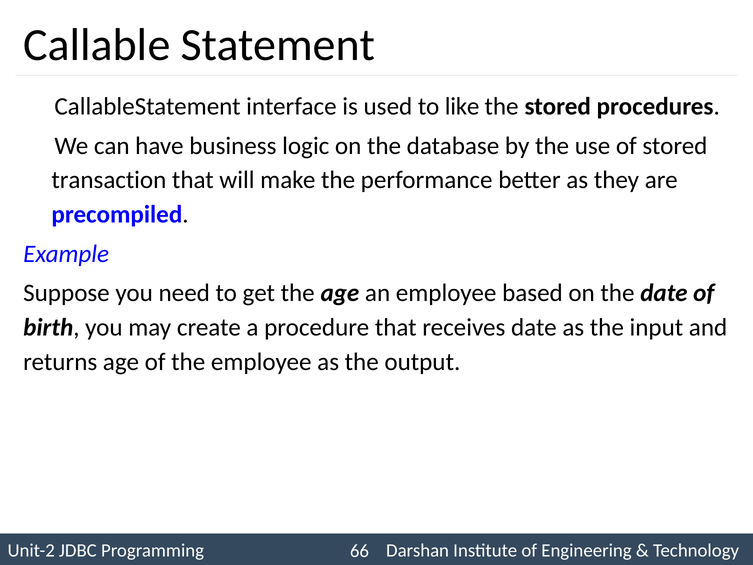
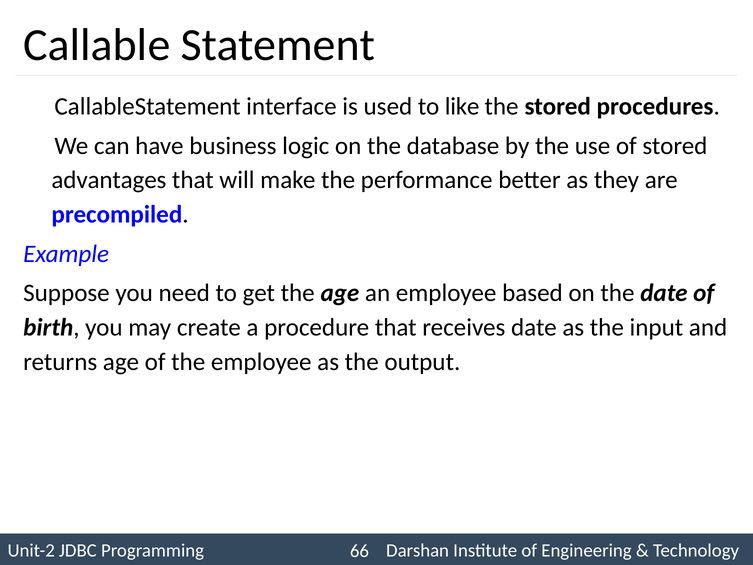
transaction: transaction -> advantages
